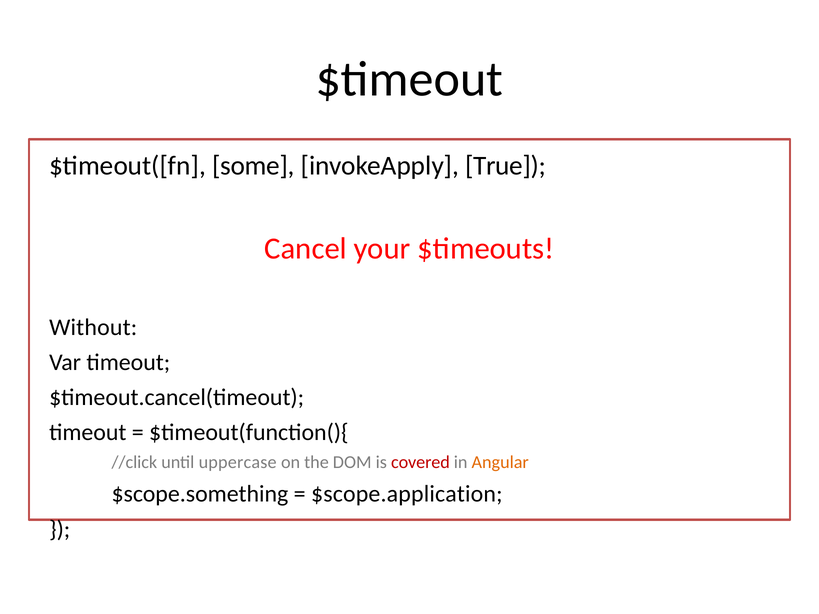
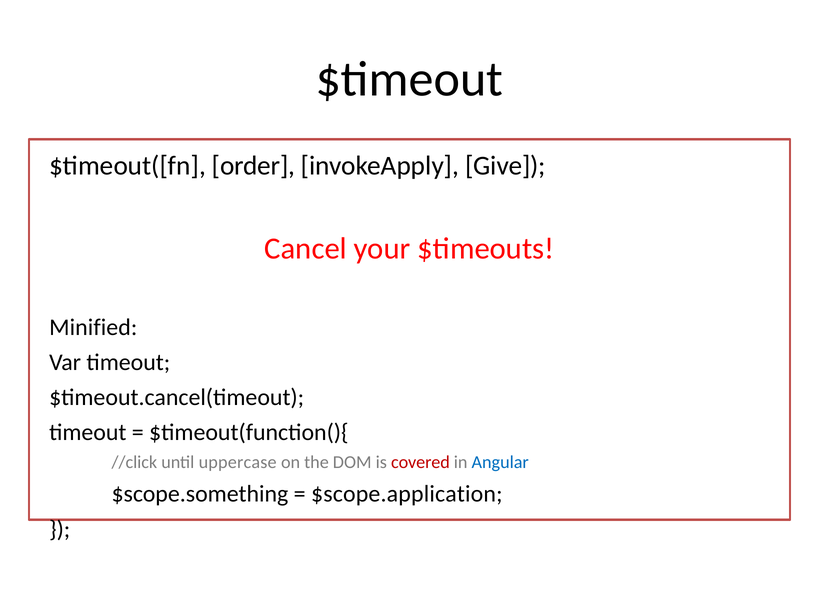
some: some -> order
True: True -> Give
Without: Without -> Minified
Angular colour: orange -> blue
